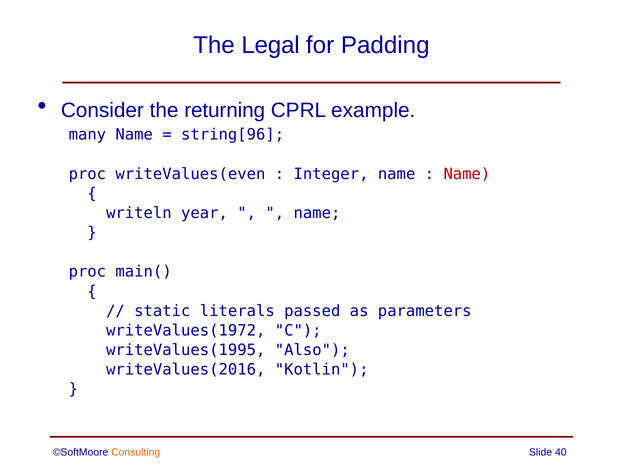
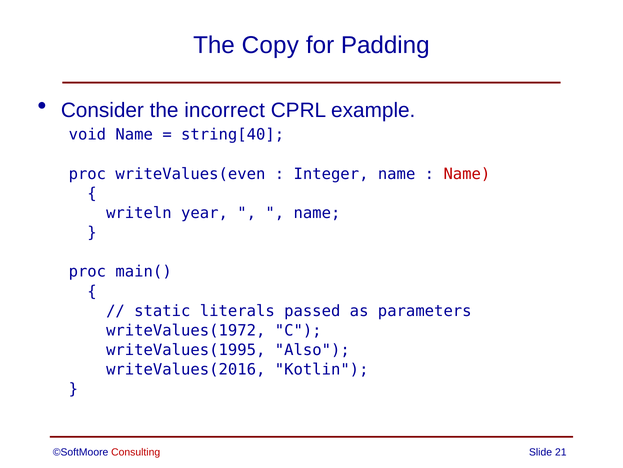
Legal: Legal -> Copy
returning: returning -> incorrect
many: many -> void
string[96: string[96 -> string[40
Consulting colour: orange -> red
40: 40 -> 21
